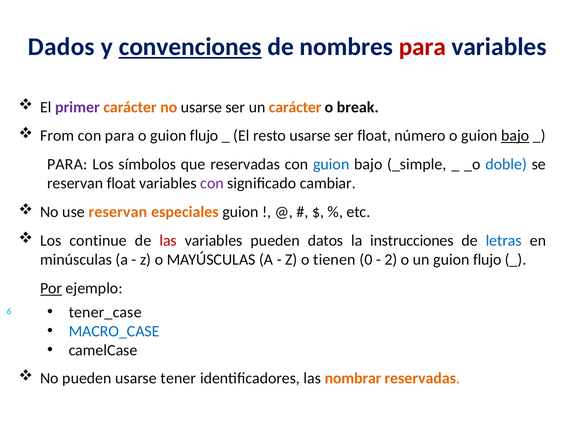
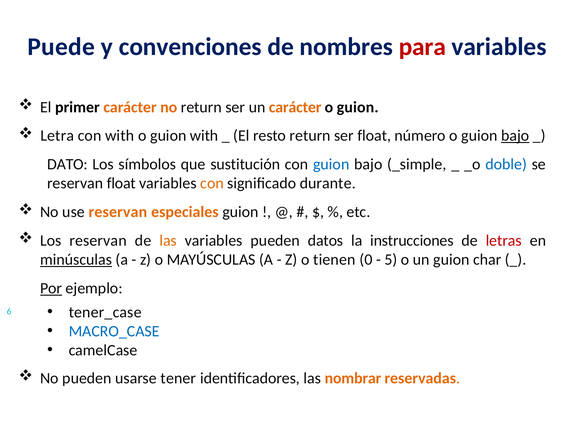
Dados: Dados -> Puede
convenciones underline: present -> none
primer colour: purple -> black
no usarse: usarse -> return
break at (358, 107): break -> guion
From: From -> Letra
con para: para -> with
o guion flujo: flujo -> with
resto usarse: usarse -> return
PARA at (67, 164): PARA -> DATO
que reservadas: reservadas -> sustitución
con at (212, 183) colour: purple -> orange
cambiar: cambiar -> durante
Los continue: continue -> reservan
las at (168, 241) colour: red -> orange
letras colour: blue -> red
minúsculas underline: none -> present
2: 2 -> 5
un guion flujo: flujo -> char
